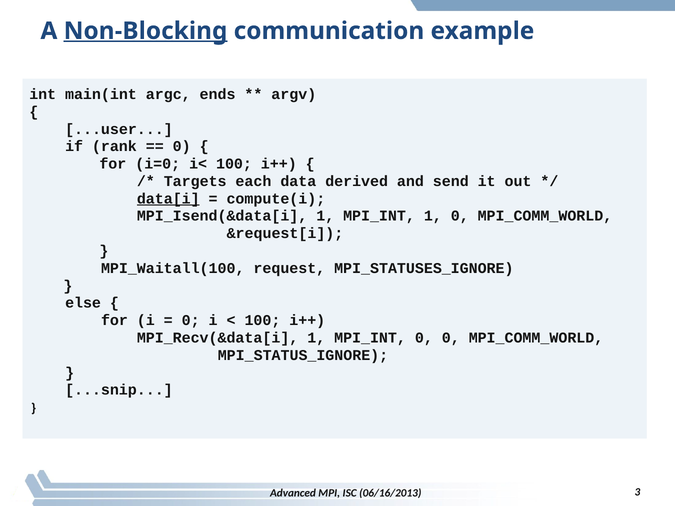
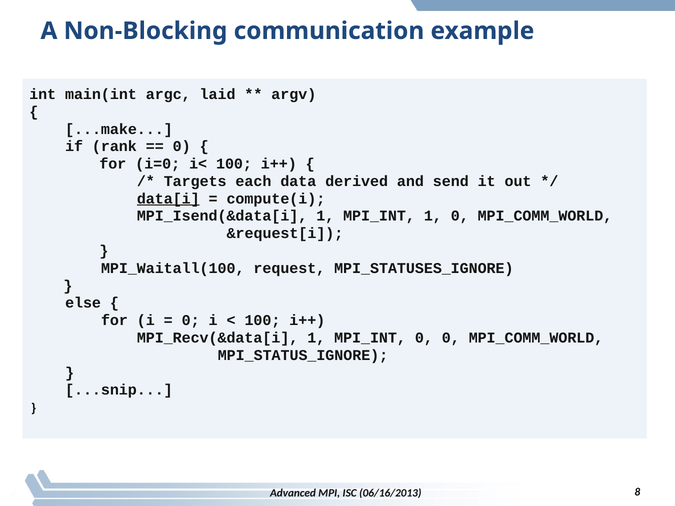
Non-Blocking underline: present -> none
ends: ends -> laid
...user: ...user -> ...make
3: 3 -> 8
